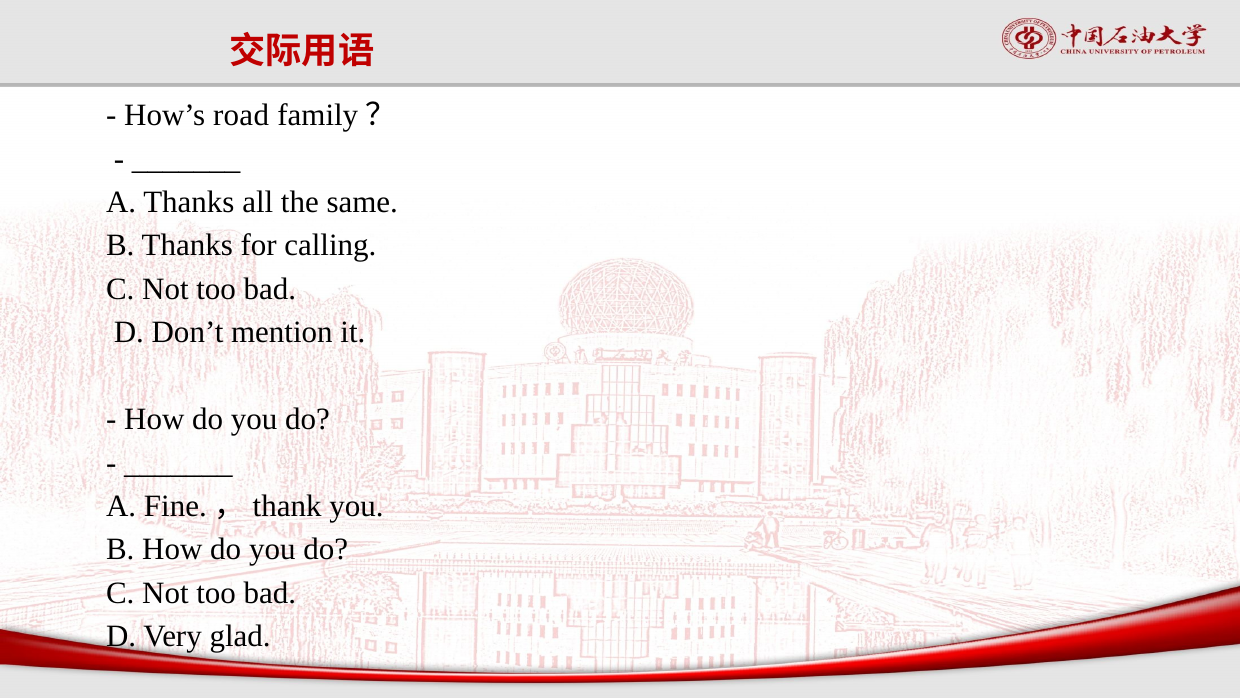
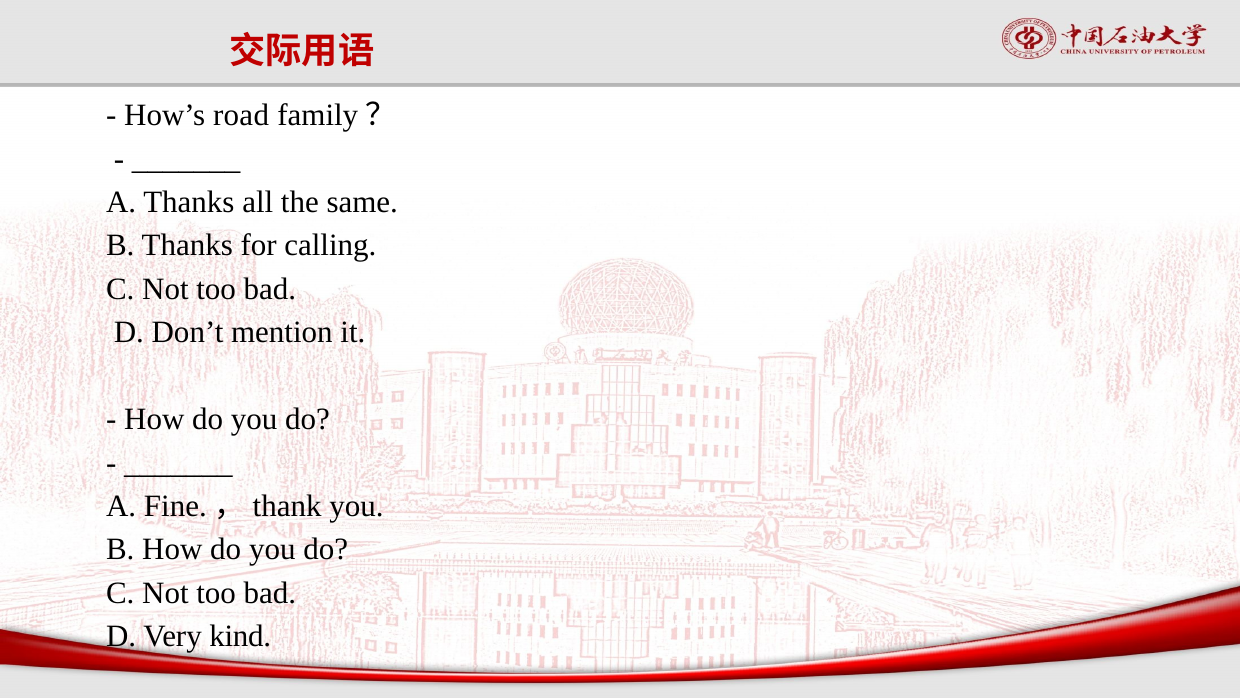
glad: glad -> kind
